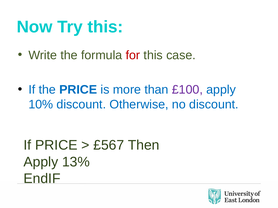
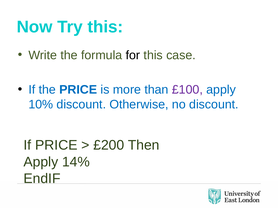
for colour: red -> black
£567: £567 -> £200
13%: 13% -> 14%
